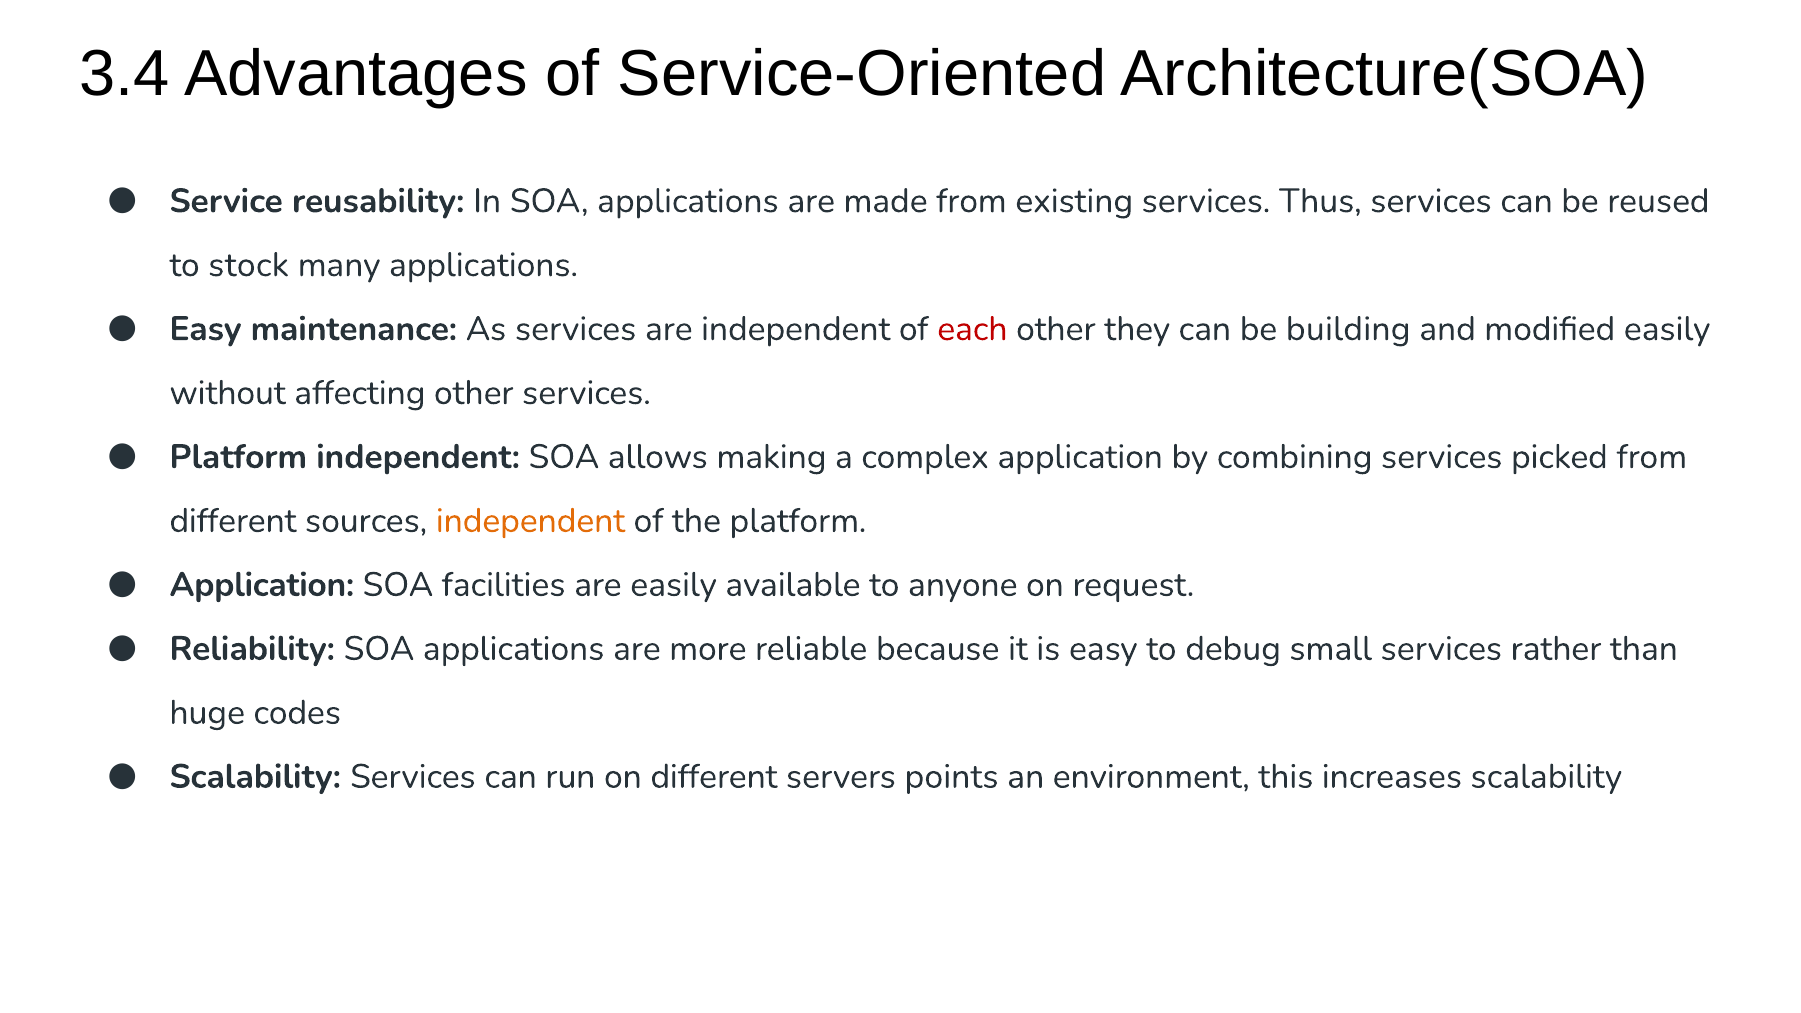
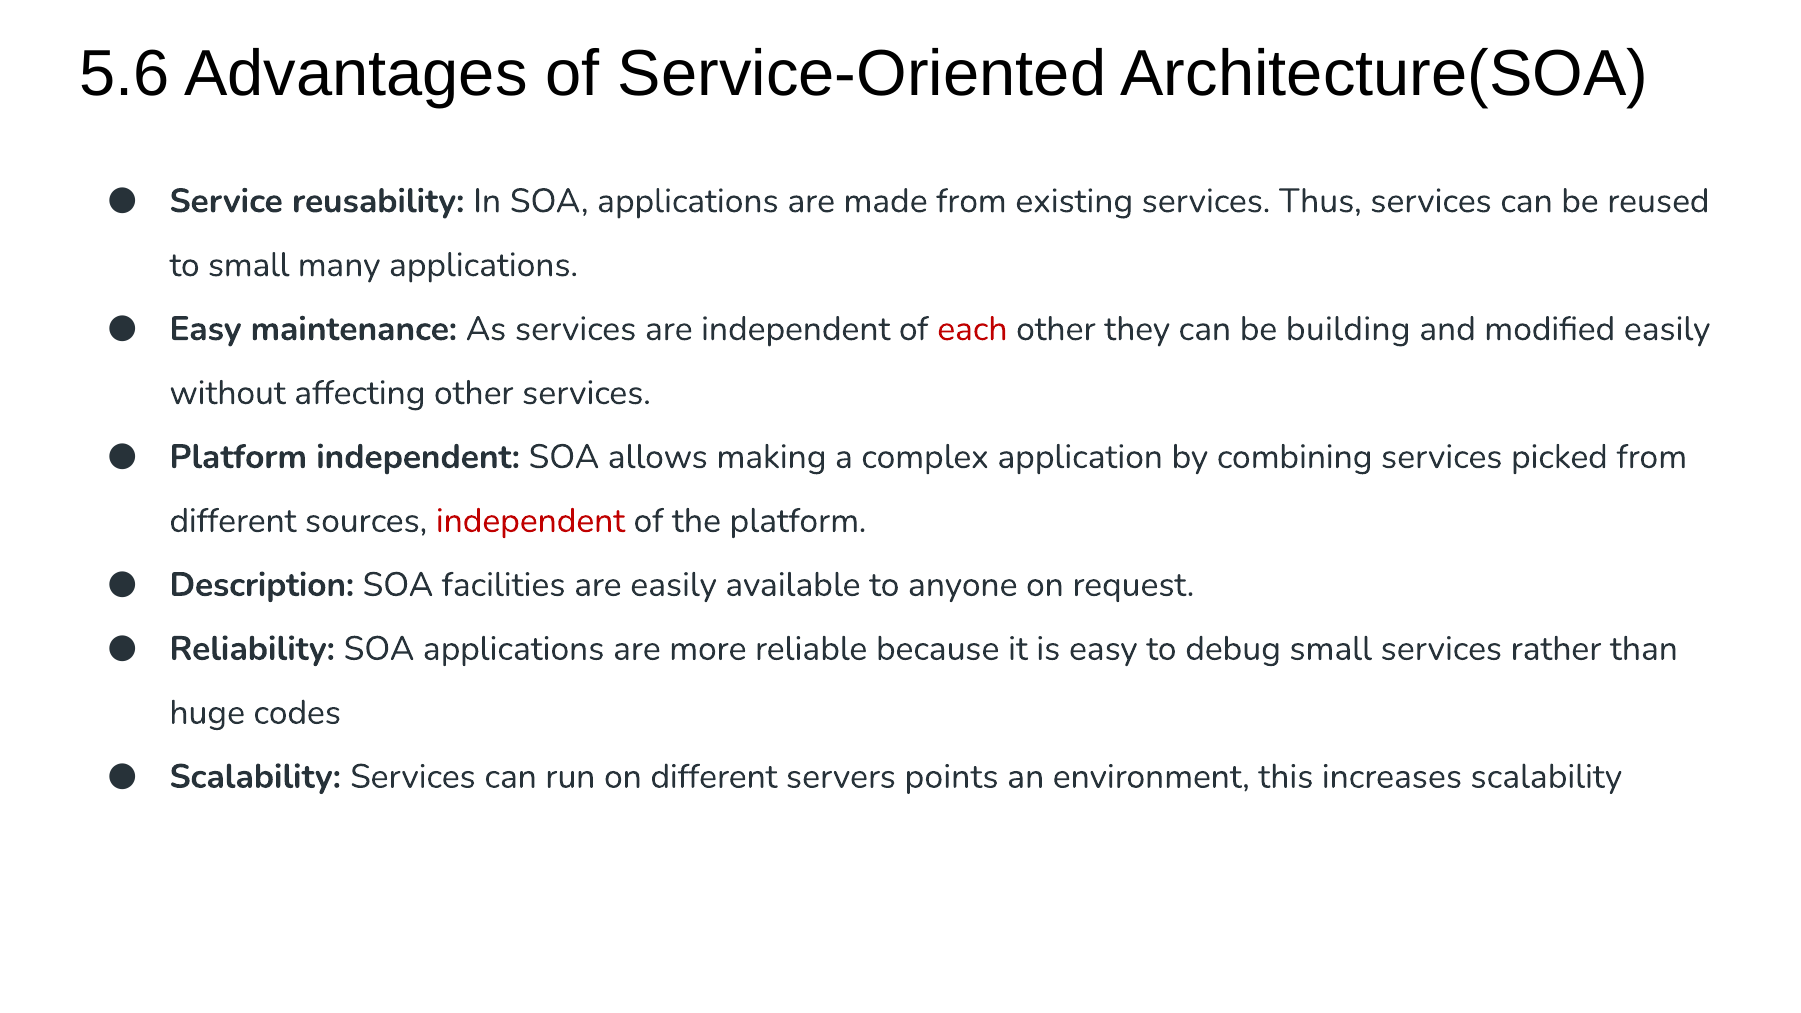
3.4: 3.4 -> 5.6
to stock: stock -> small
independent at (530, 521) colour: orange -> red
Application at (262, 585): Application -> Description
